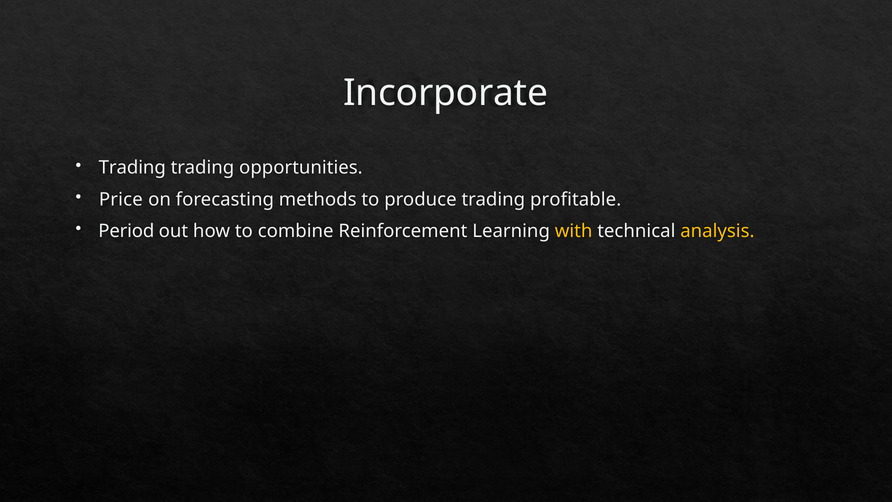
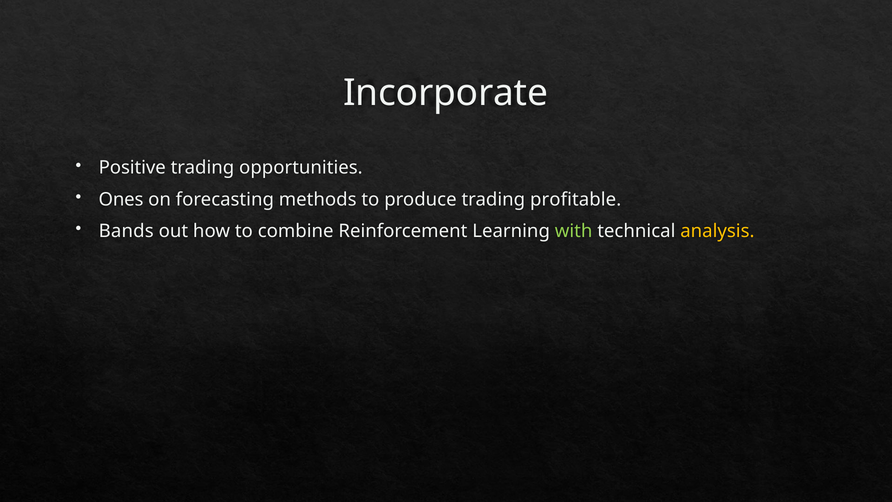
Trading at (132, 168): Trading -> Positive
Price: Price -> Ones
Period: Period -> Bands
with colour: yellow -> light green
